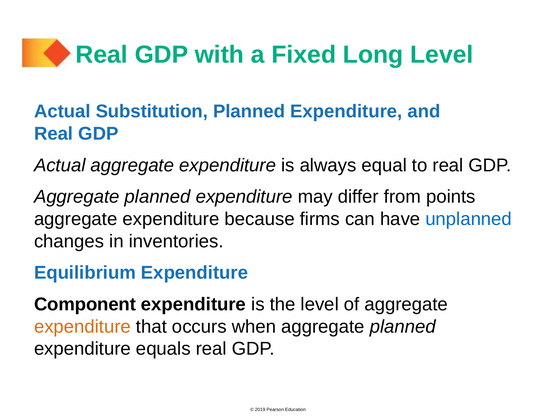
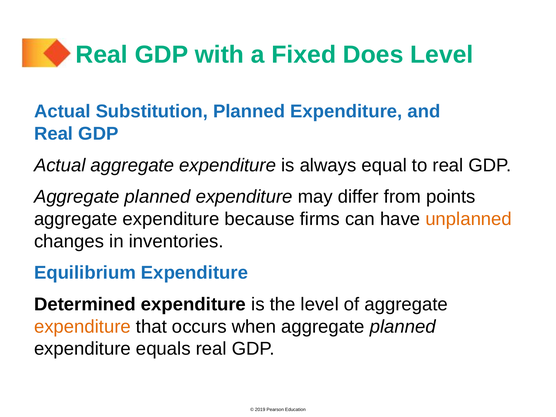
Long: Long -> Does
unplanned colour: blue -> orange
Component: Component -> Determined
